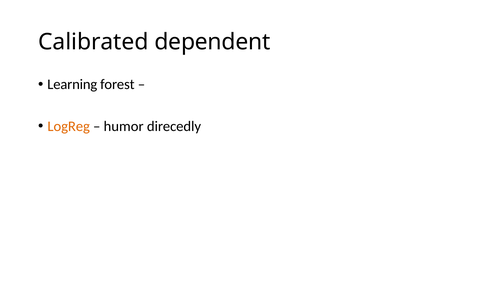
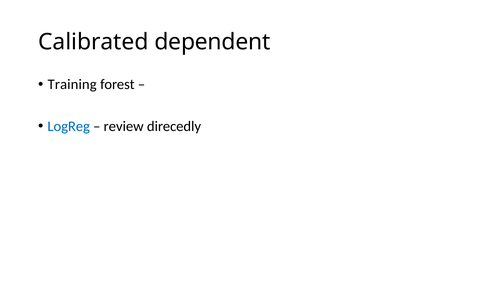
Learning: Learning -> Training
LogReg colour: orange -> blue
humor: humor -> review
